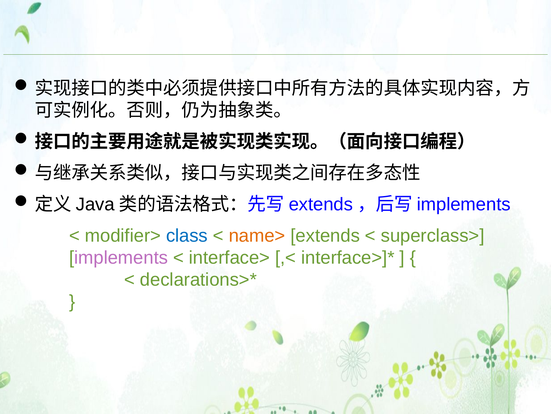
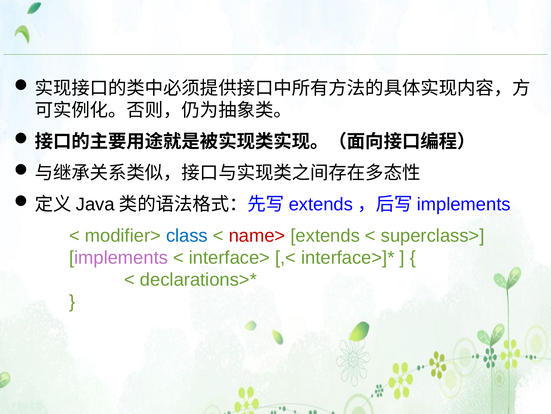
name> colour: orange -> red
